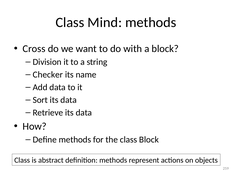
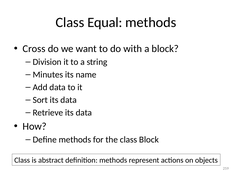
Mind: Mind -> Equal
Checker: Checker -> Minutes
